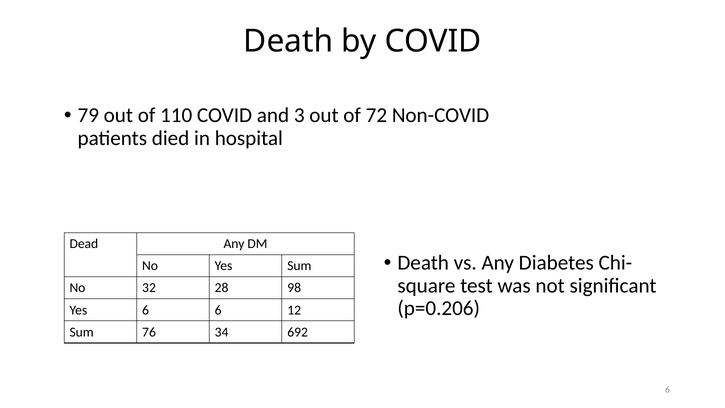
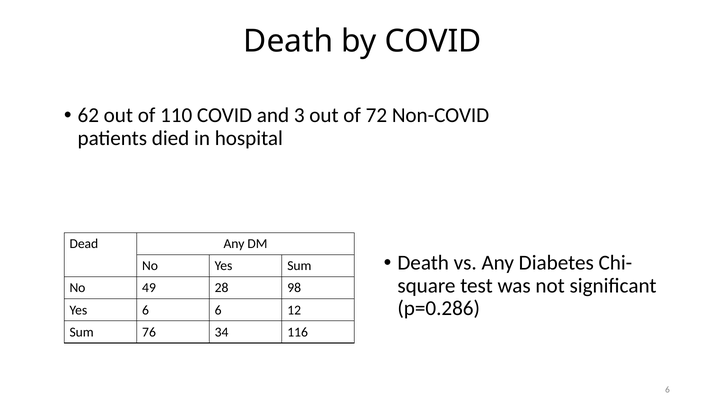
79: 79 -> 62
32: 32 -> 49
p=0.206: p=0.206 -> p=0.286
692: 692 -> 116
